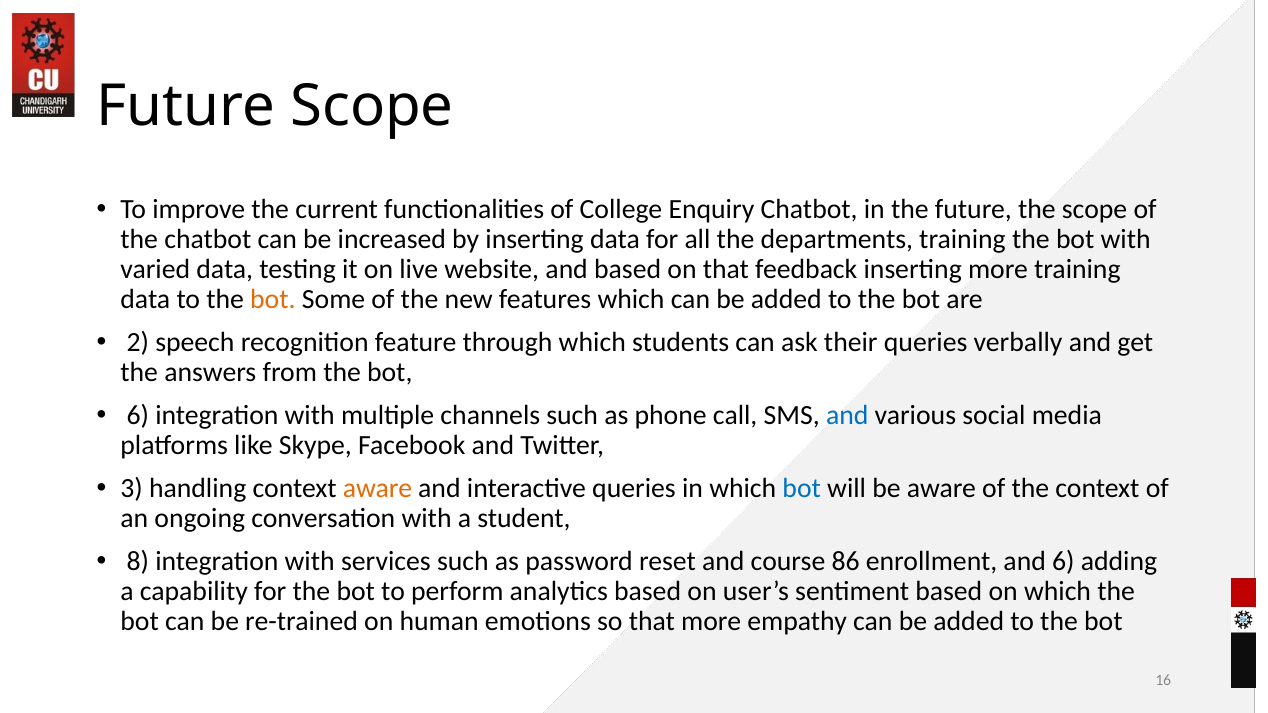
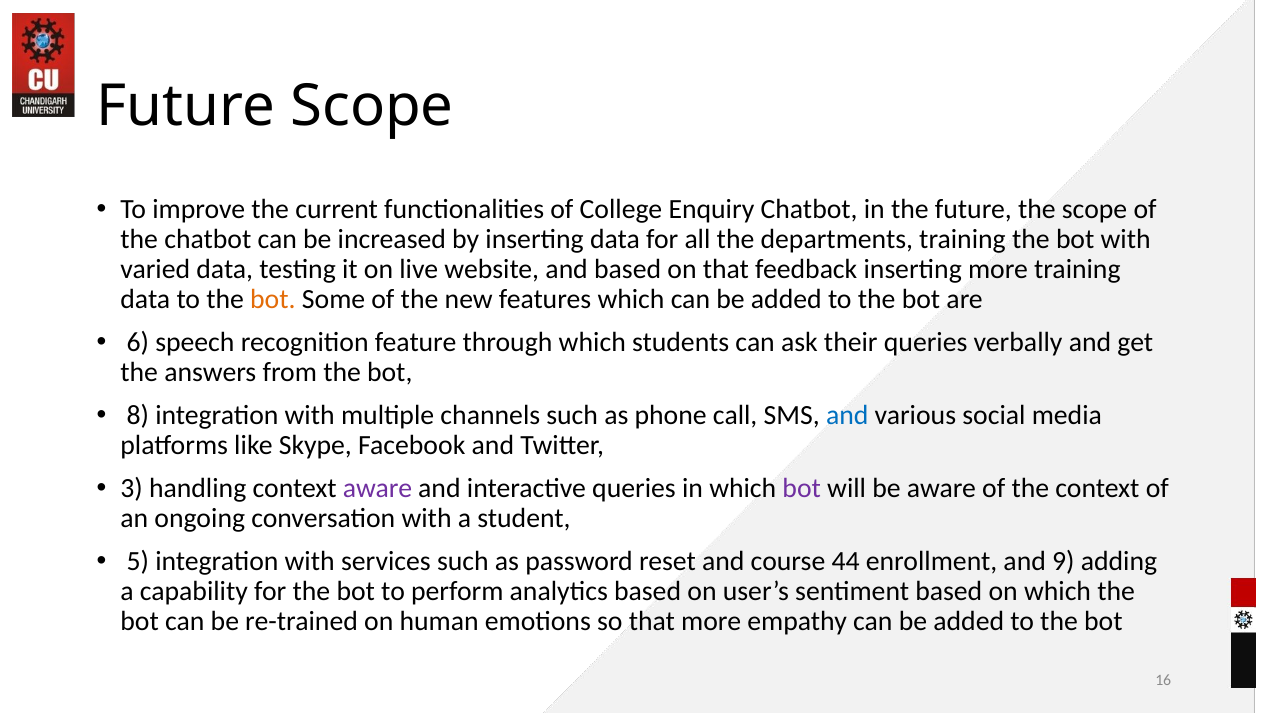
2: 2 -> 6
6 at (138, 416): 6 -> 8
aware at (378, 489) colour: orange -> purple
bot at (802, 489) colour: blue -> purple
8: 8 -> 5
86: 86 -> 44
and 6: 6 -> 9
